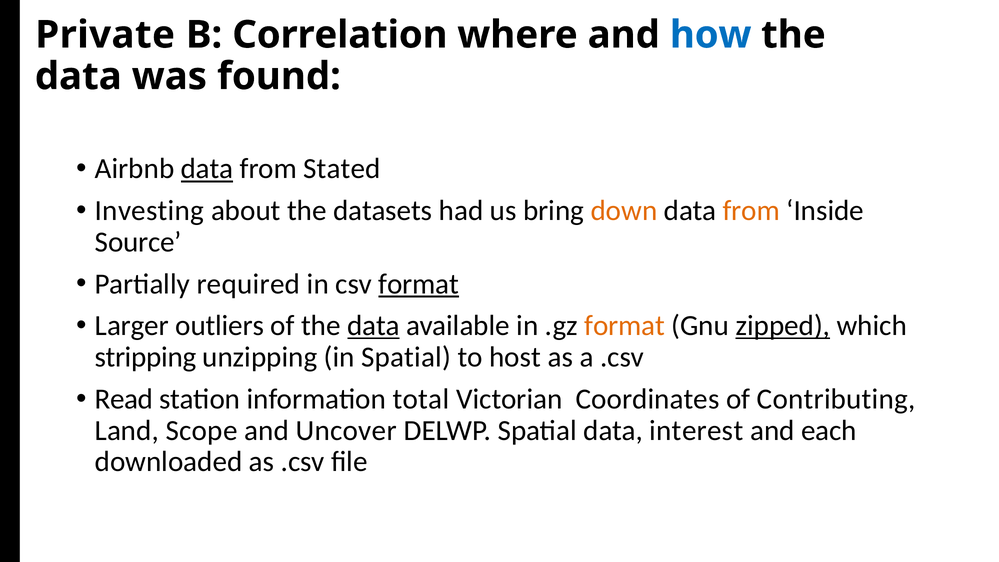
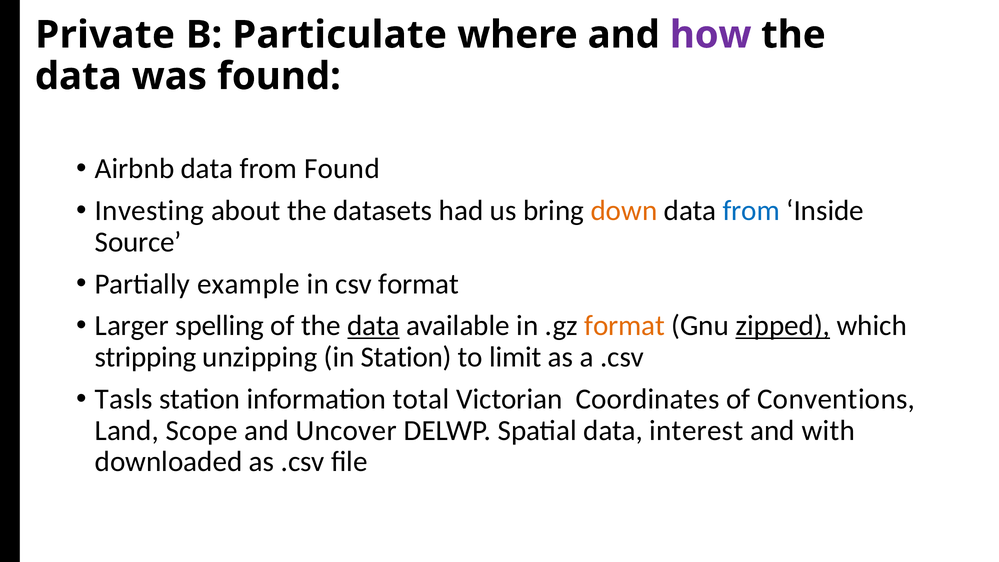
Correlation: Correlation -> Particulate
how colour: blue -> purple
data at (207, 169) underline: present -> none
from Stated: Stated -> Found
from at (751, 211) colour: orange -> blue
required: required -> example
format at (419, 284) underline: present -> none
outliers: outliers -> spelling
in Spatial: Spatial -> Station
host: host -> limit
Read: Read -> Tasls
Contributing: Contributing -> Conventions
each: each -> with
